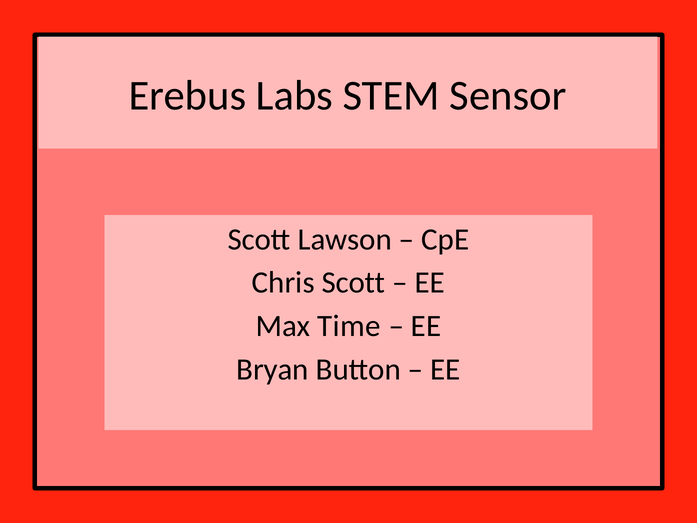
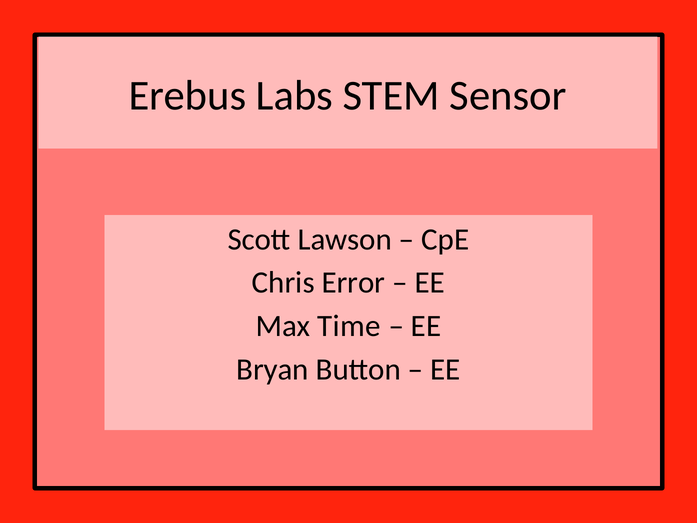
Chris Scott: Scott -> Error
